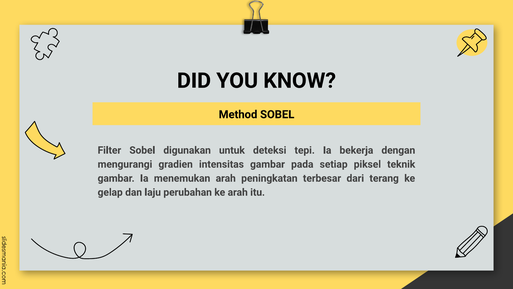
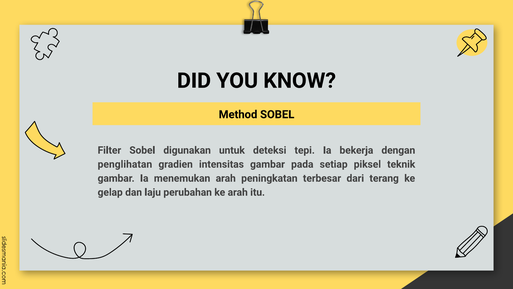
mengurangi: mengurangi -> penglihatan
